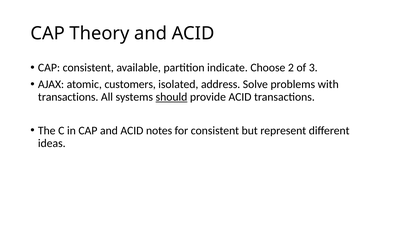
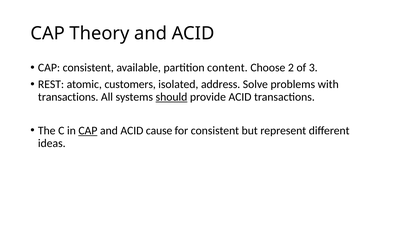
indicate: indicate -> content
AJAX: AJAX -> REST
CAP at (88, 131) underline: none -> present
notes: notes -> cause
